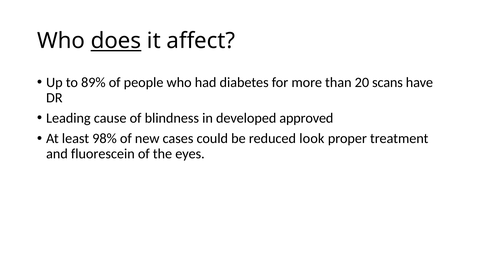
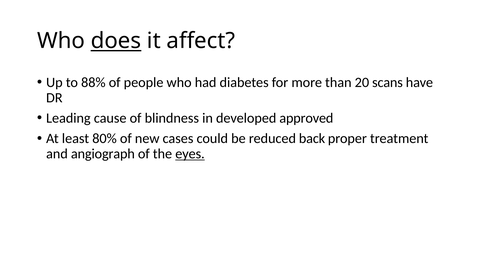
89%: 89% -> 88%
98%: 98% -> 80%
look: look -> back
fluorescein: fluorescein -> angiograph
eyes underline: none -> present
